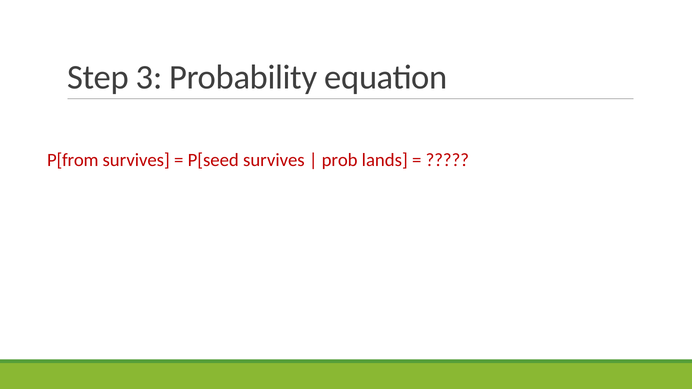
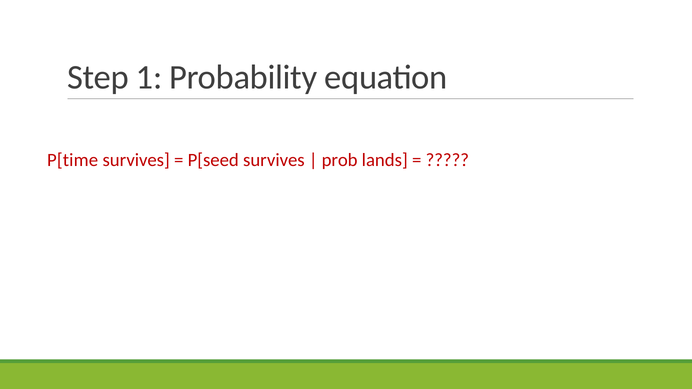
3: 3 -> 1
P[from: P[from -> P[time
